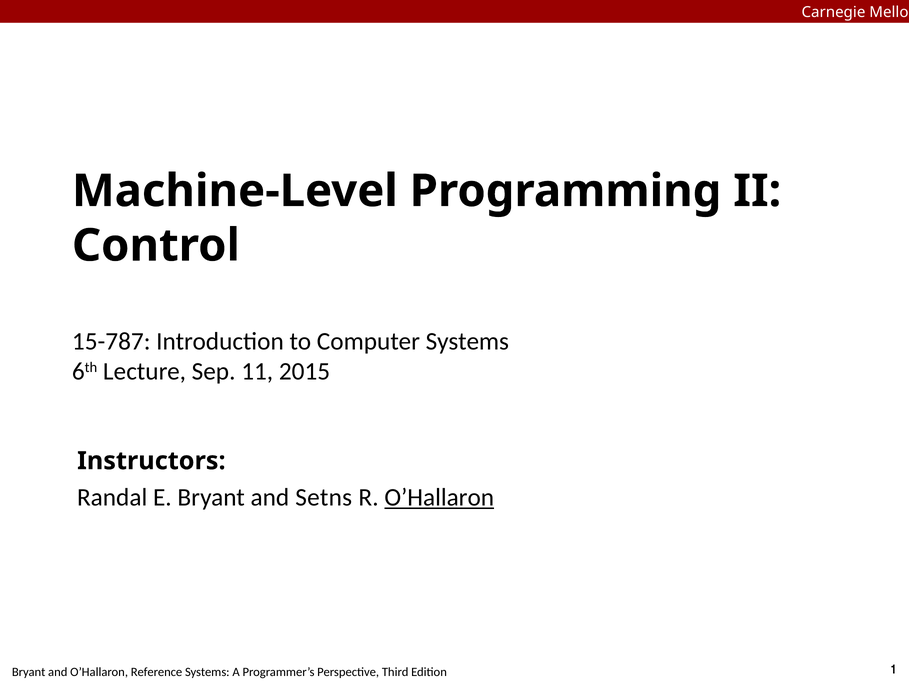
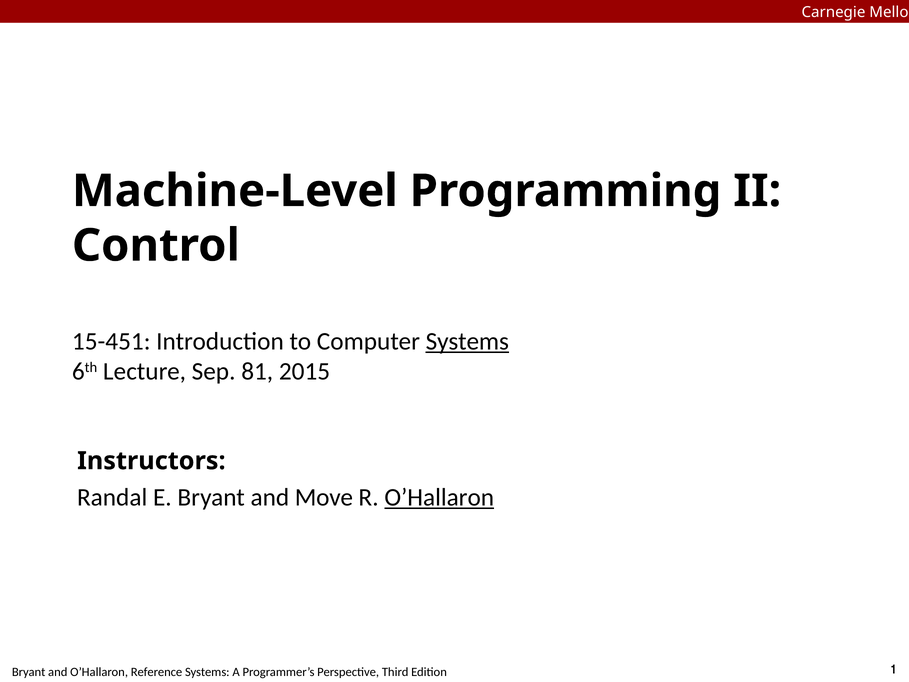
15-787: 15-787 -> 15-451
Systems at (467, 341) underline: none -> present
11: 11 -> 81
Setns: Setns -> Move
